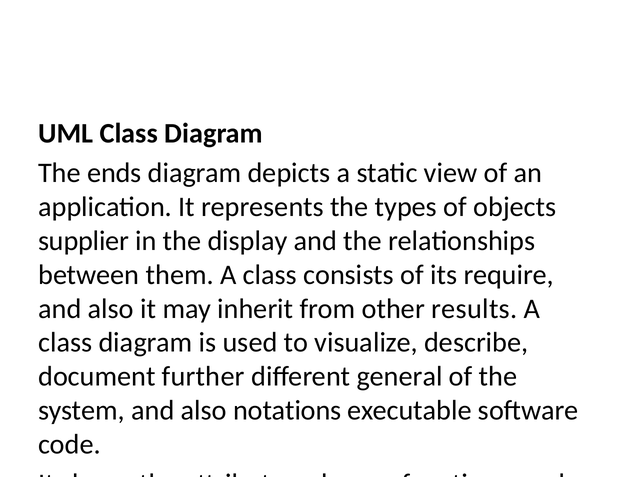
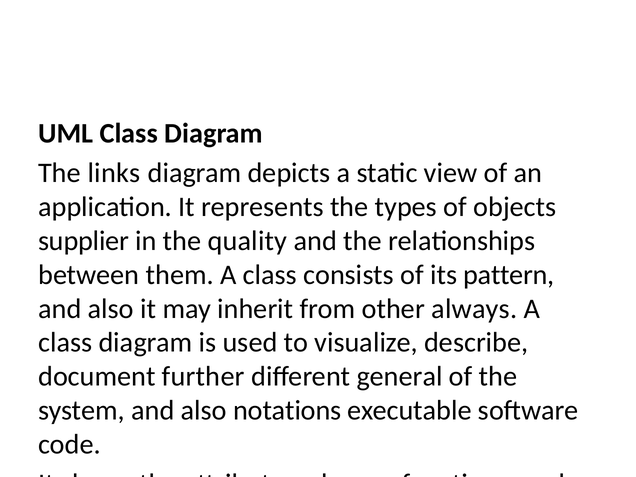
ends: ends -> links
display: display -> quality
require: require -> pattern
results: results -> always
